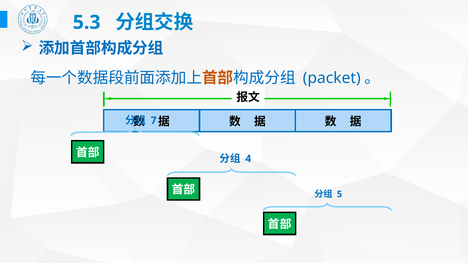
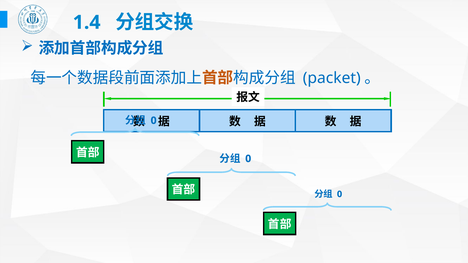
5.3: 5.3 -> 1.4
7 at (154, 121): 7 -> 0
4 at (248, 159): 4 -> 0
5 at (340, 194): 5 -> 0
